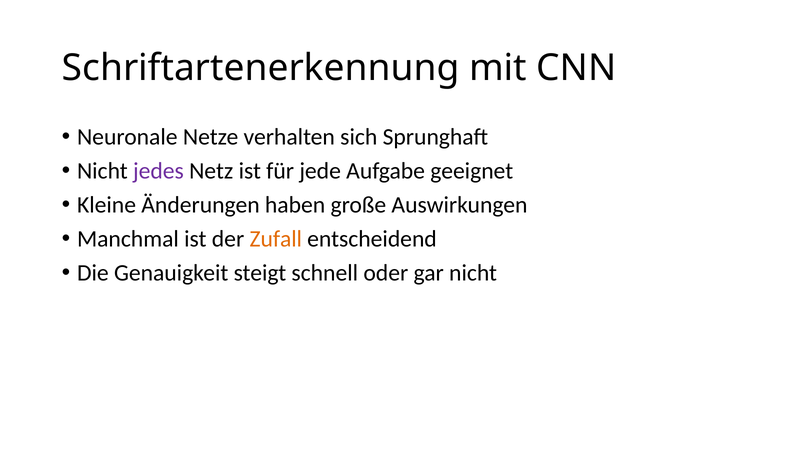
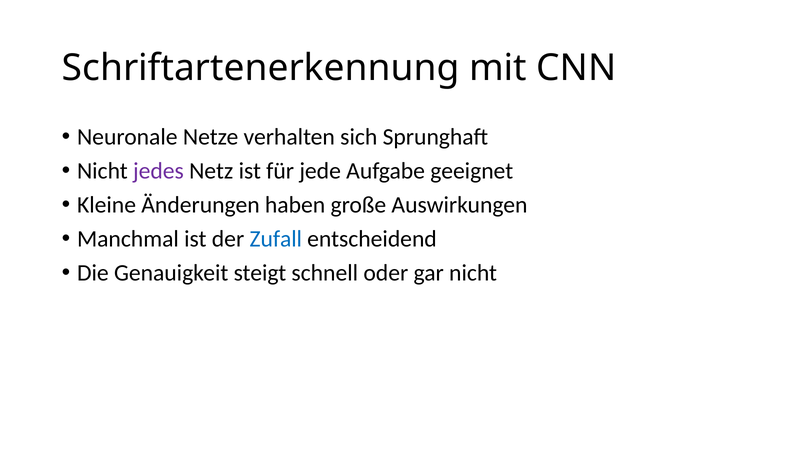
Zufall colour: orange -> blue
